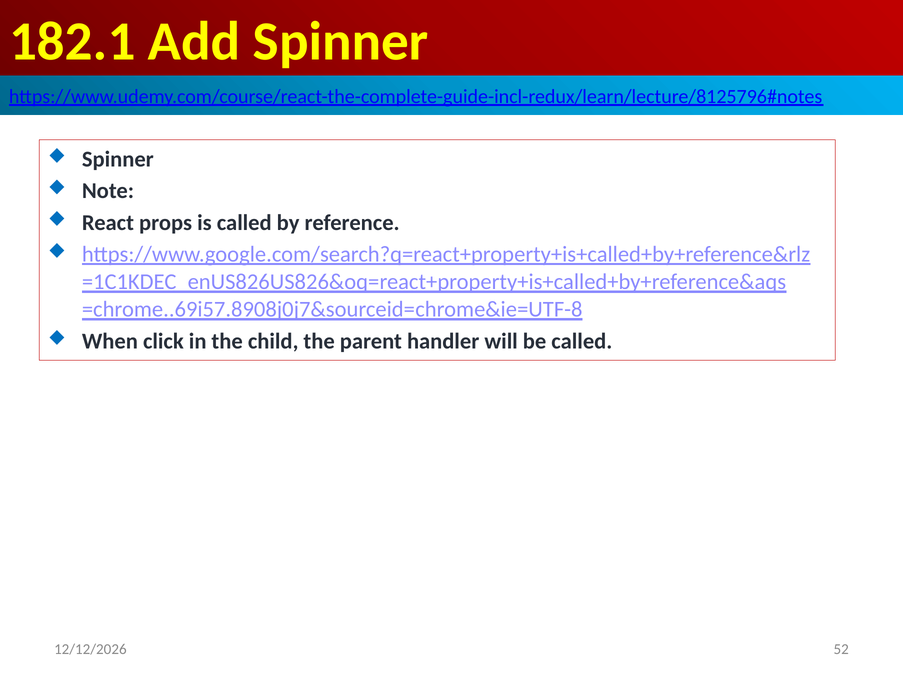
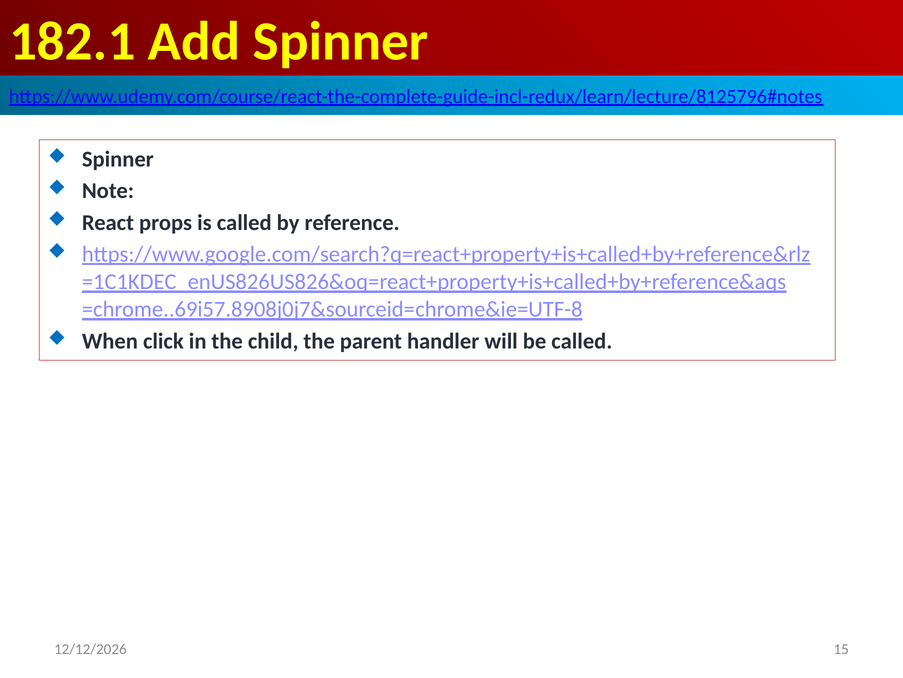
52: 52 -> 15
